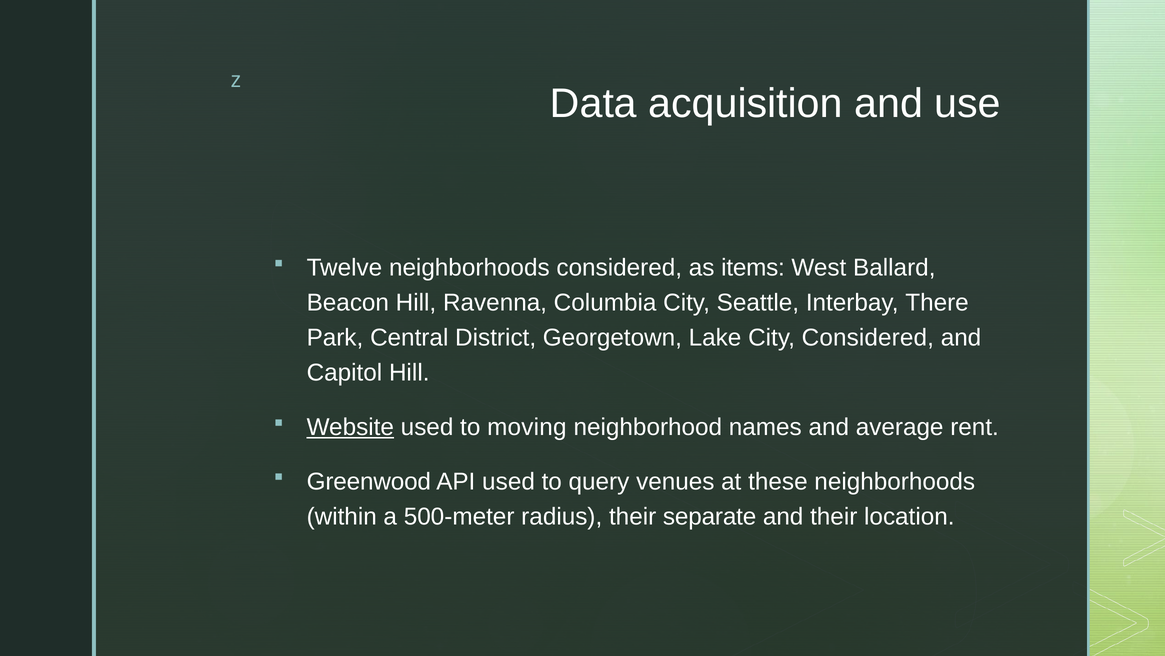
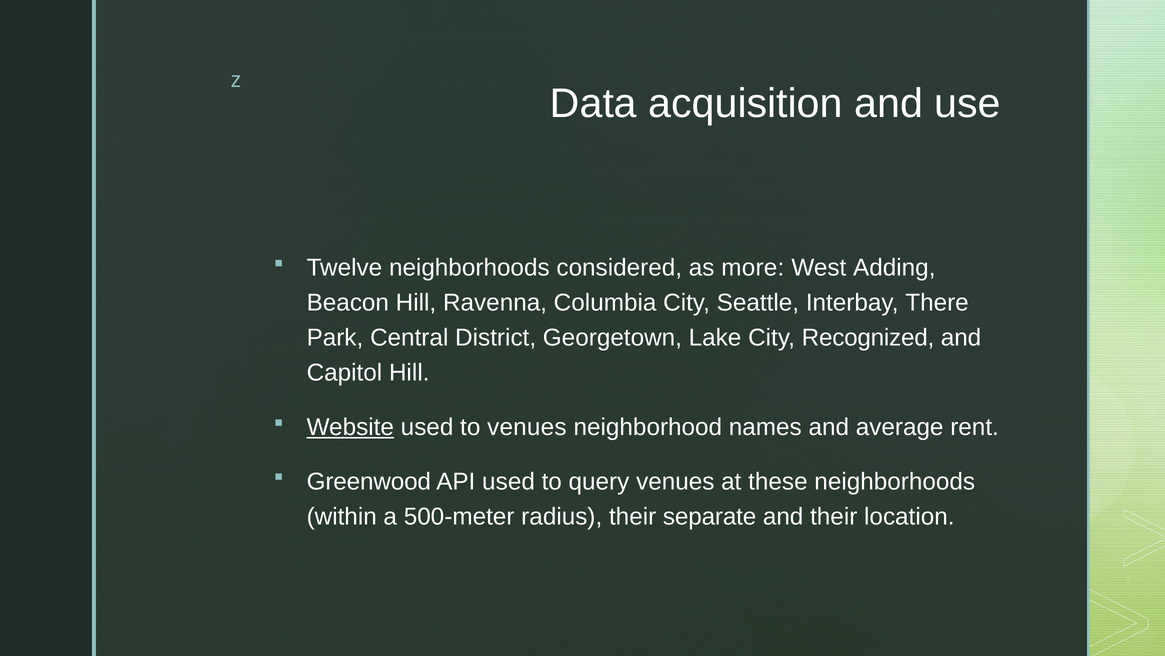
items: items -> more
Ballard: Ballard -> Adding
City Considered: Considered -> Recognized
to moving: moving -> venues
